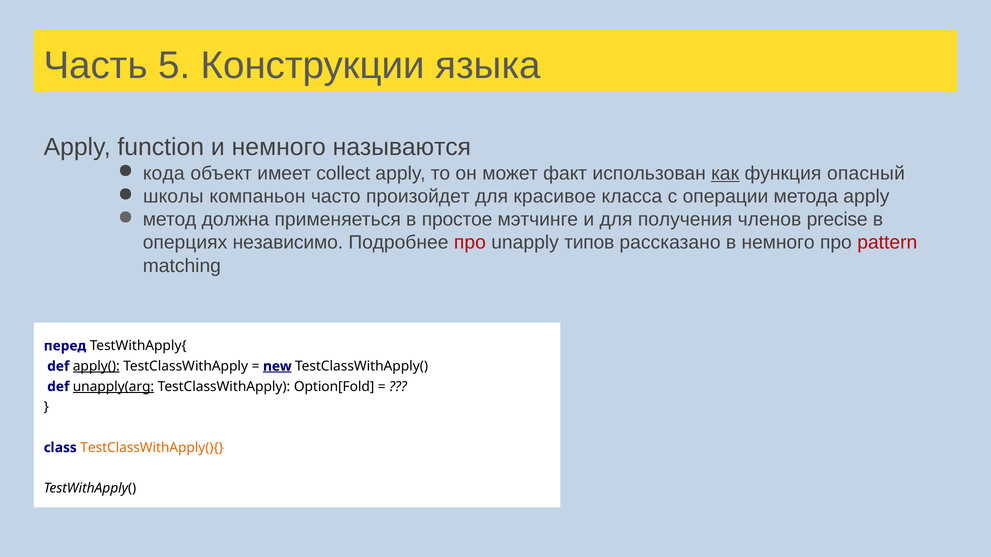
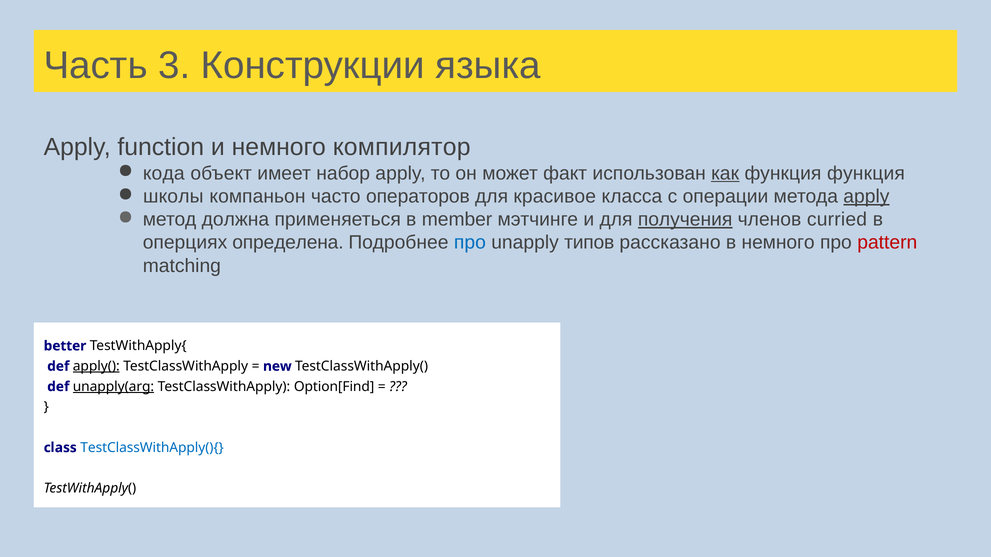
5: 5 -> 3
называются: называются -> компилятор
collect: collect -> набор
функция опасный: опасный -> функция
произойдет: произойдет -> операторов
apply at (866, 197) underline: none -> present
простое: простое -> member
получения underline: none -> present
precise: precise -> curried
независимо: независимо -> определена
про at (470, 243) colour: red -> blue
перед: перед -> better
new underline: present -> none
Option[Fold: Option[Fold -> Option[Find
TestClassWithApply(){ colour: orange -> blue
